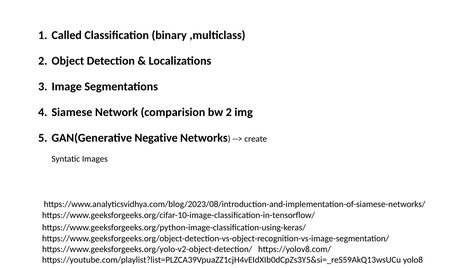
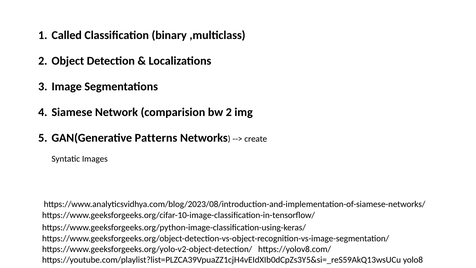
Negative: Negative -> Patterns
